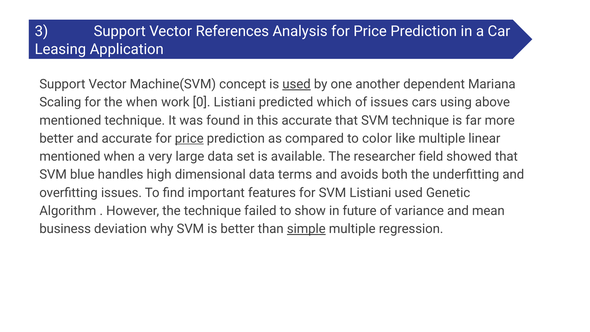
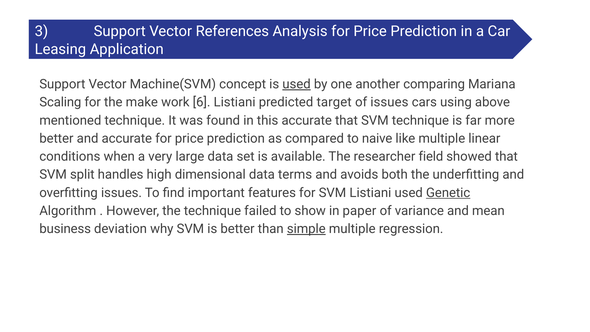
dependent: dependent -> comparing
the when: when -> make
0: 0 -> 6
which: which -> target
price at (189, 138) underline: present -> none
color: color -> naive
mentioned at (70, 156): mentioned -> conditions
blue: blue -> split
Genetic underline: none -> present
future: future -> paper
